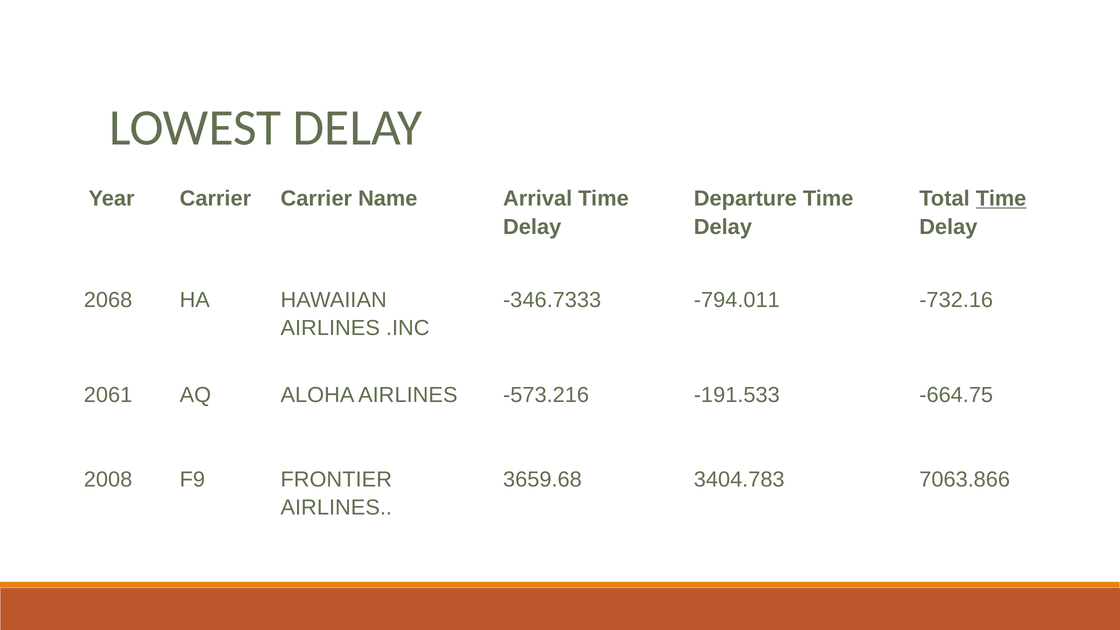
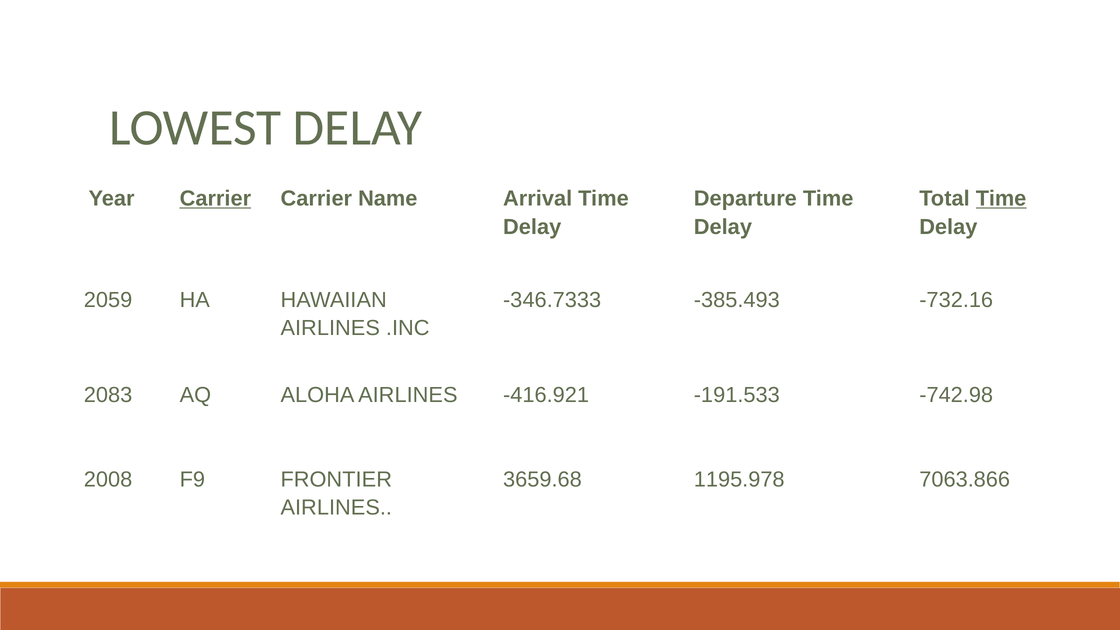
Carrier at (215, 199) underline: none -> present
2068: 2068 -> 2059
-794.011: -794.011 -> -385.493
2061: 2061 -> 2083
-573.216: -573.216 -> -416.921
-664.75: -664.75 -> -742.98
3404.783: 3404.783 -> 1195.978
